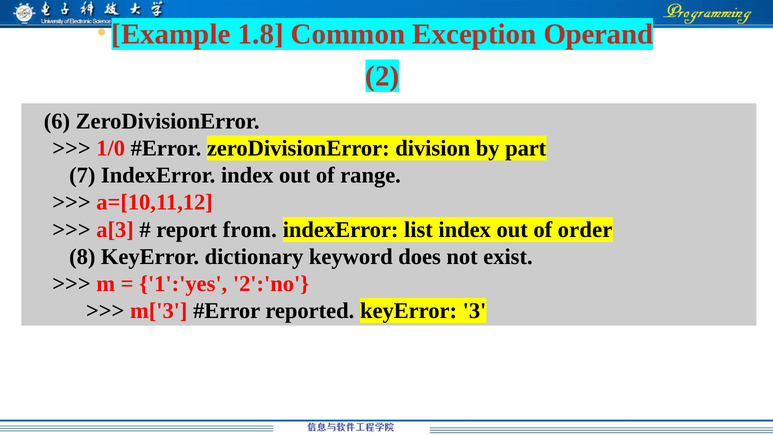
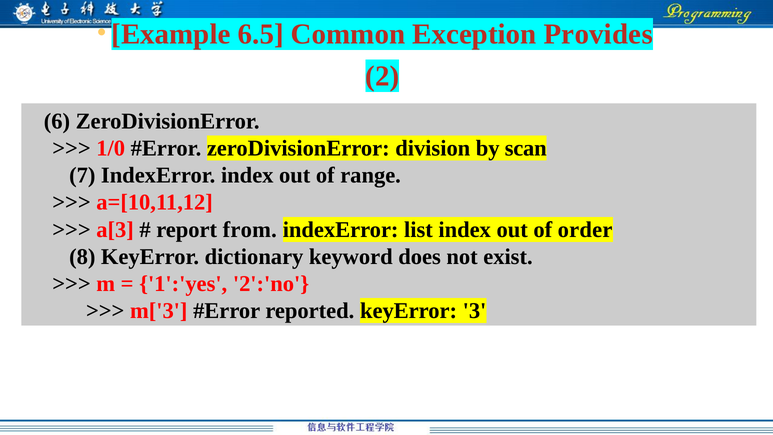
1.8: 1.8 -> 6.5
Operand: Operand -> Provides
part: part -> scan
